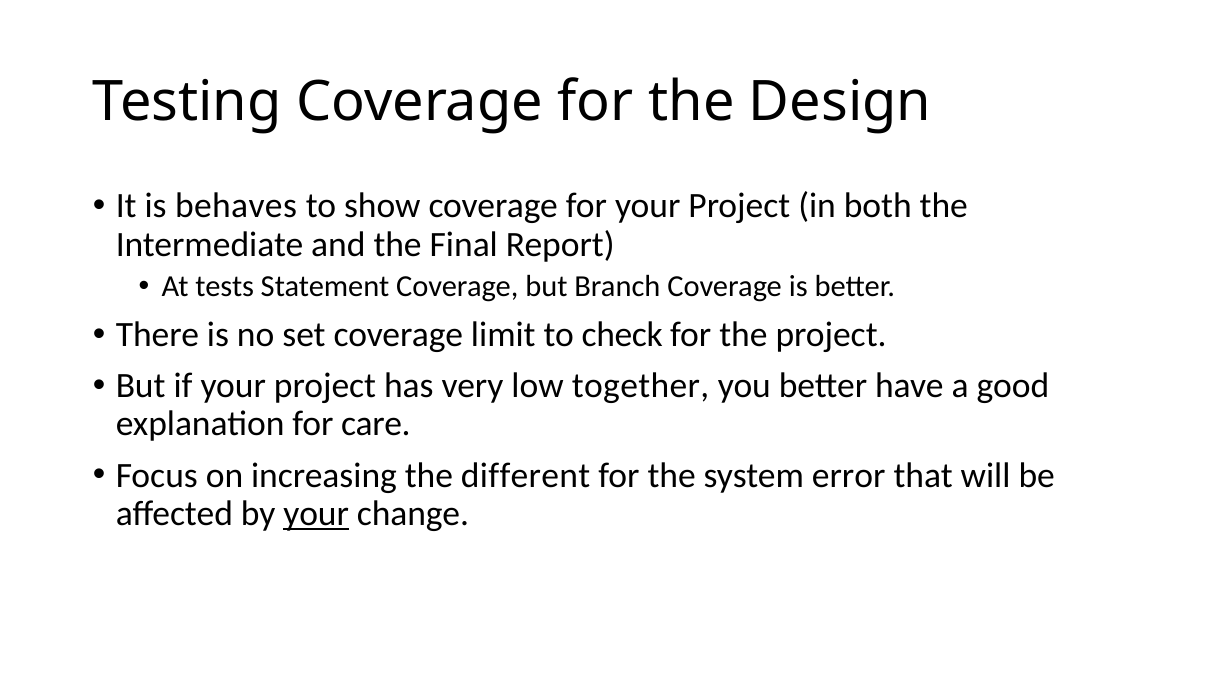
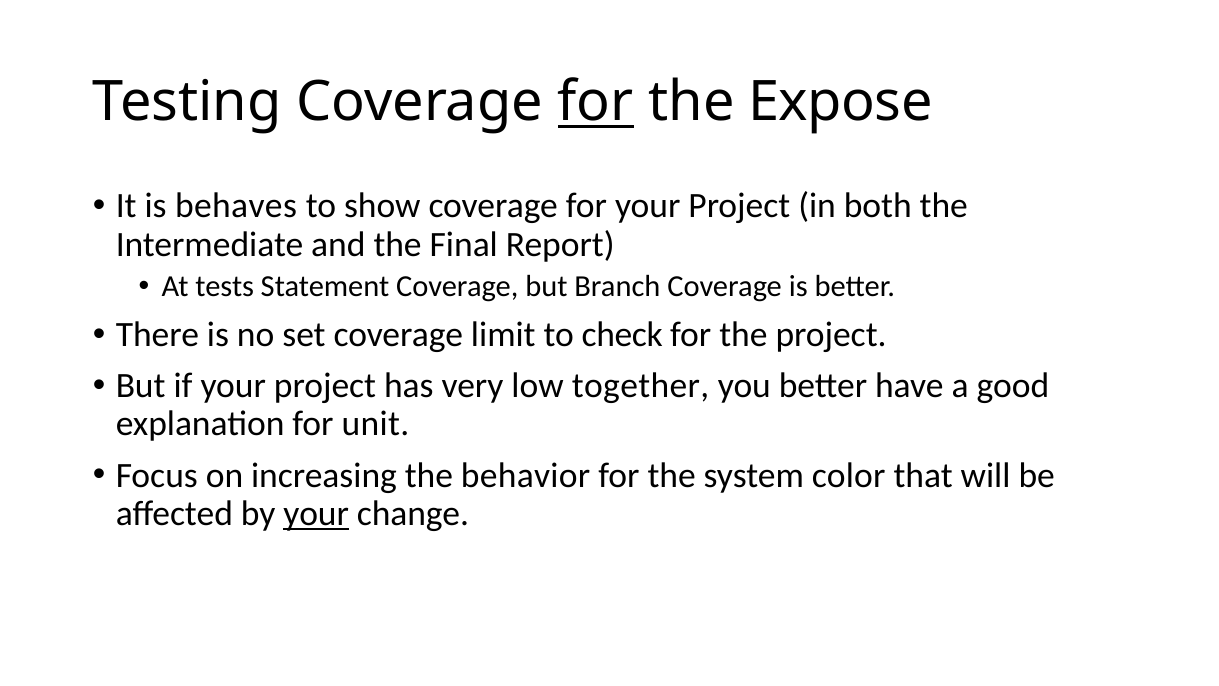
for at (596, 102) underline: none -> present
Design: Design -> Expose
care: care -> unit
different: different -> behavior
error: error -> color
